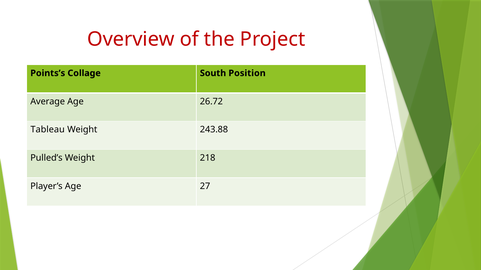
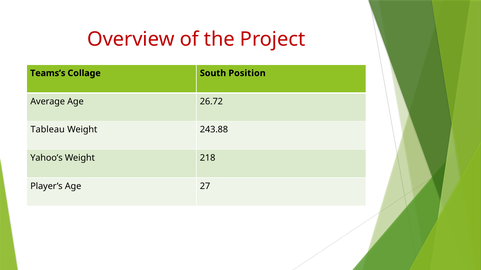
Points’s: Points’s -> Teams’s
Pulled’s: Pulled’s -> Yahoo’s
